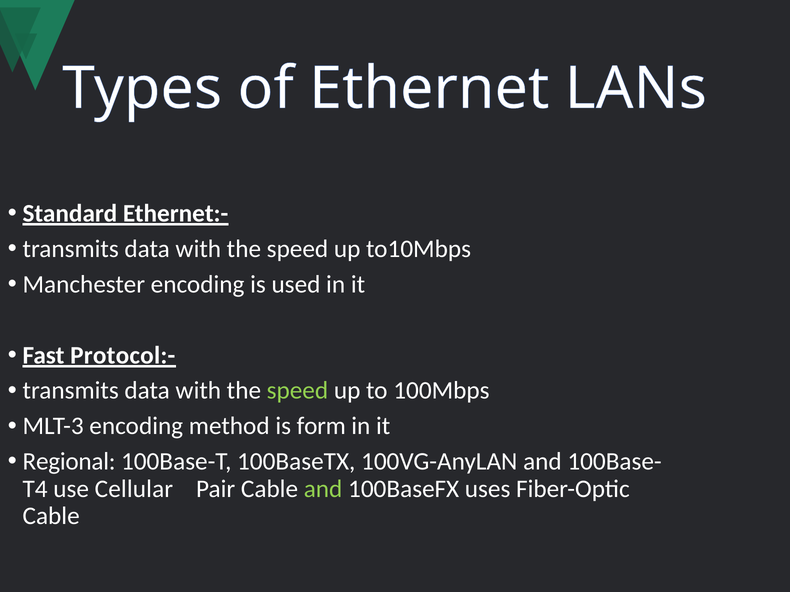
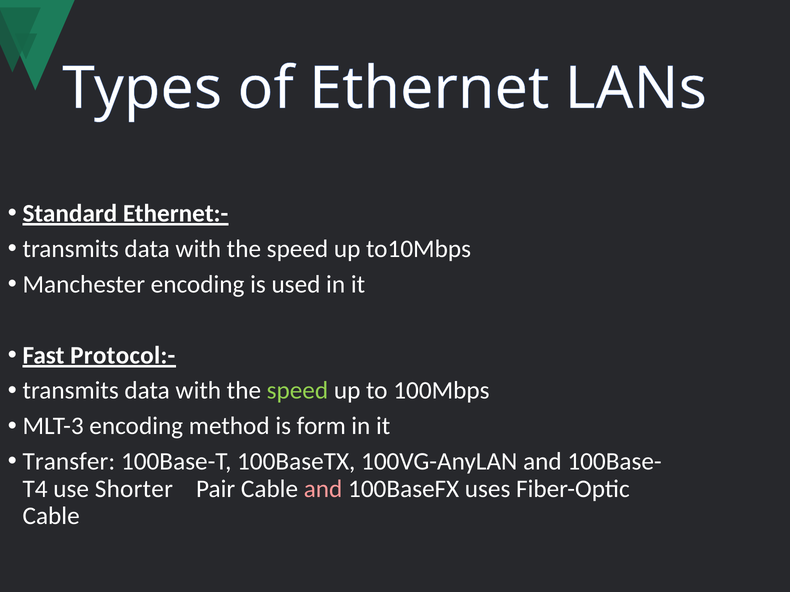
Regional: Regional -> Transfer
Cellular: Cellular -> Shorter
and at (323, 489) colour: light green -> pink
